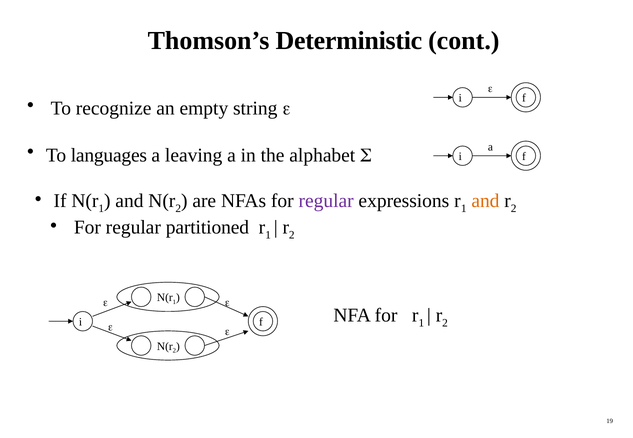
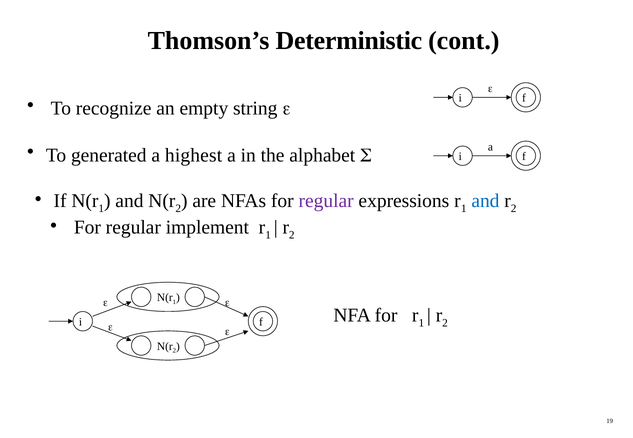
languages: languages -> generated
leaving: leaving -> highest
and at (485, 201) colour: orange -> blue
partitioned: partitioned -> implement
